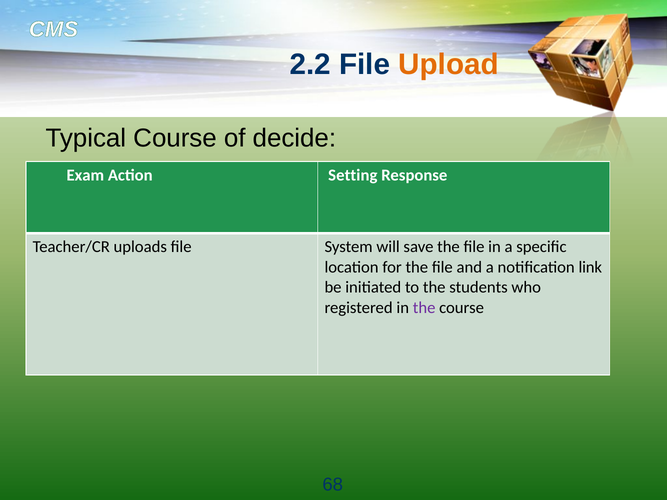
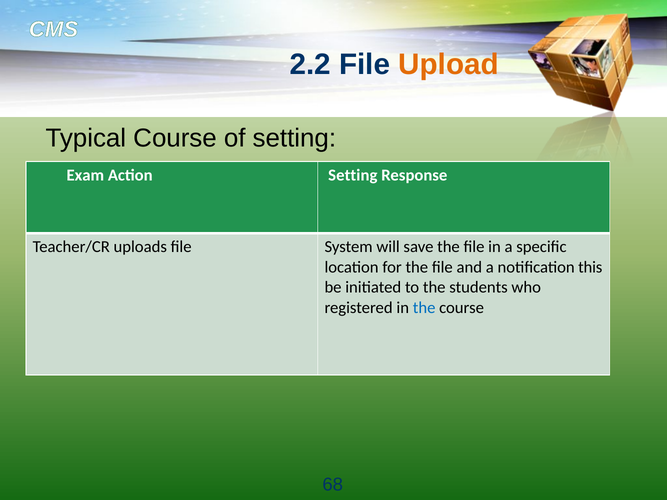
of decide: decide -> setting
link: link -> this
the at (424, 308) colour: purple -> blue
